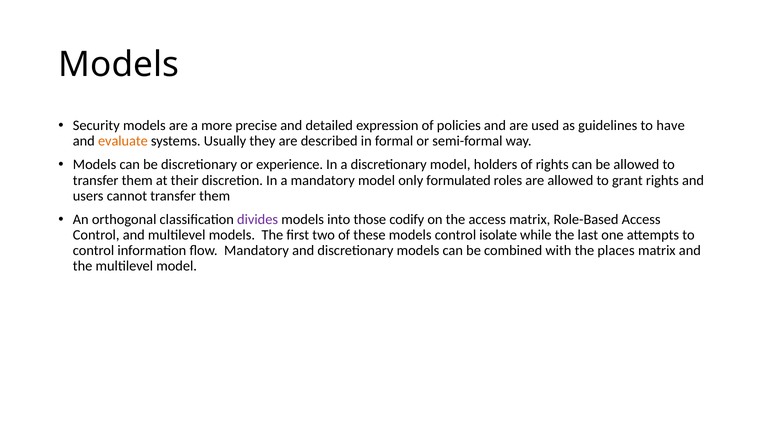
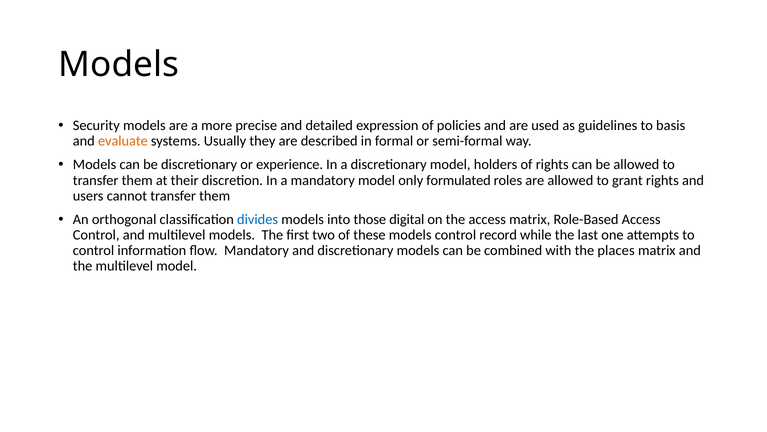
have: have -> basis
divides colour: purple -> blue
codify: codify -> digital
isolate: isolate -> record
